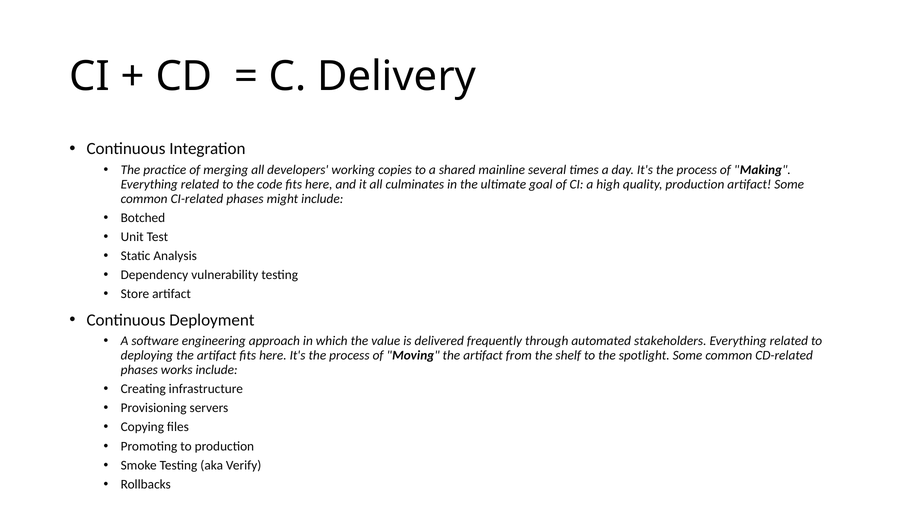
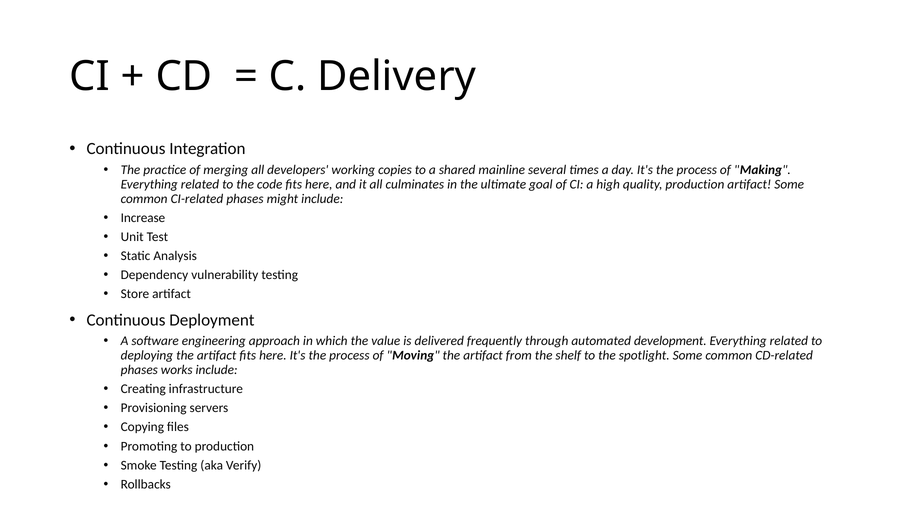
Botched: Botched -> Increase
stakeholders: stakeholders -> development
